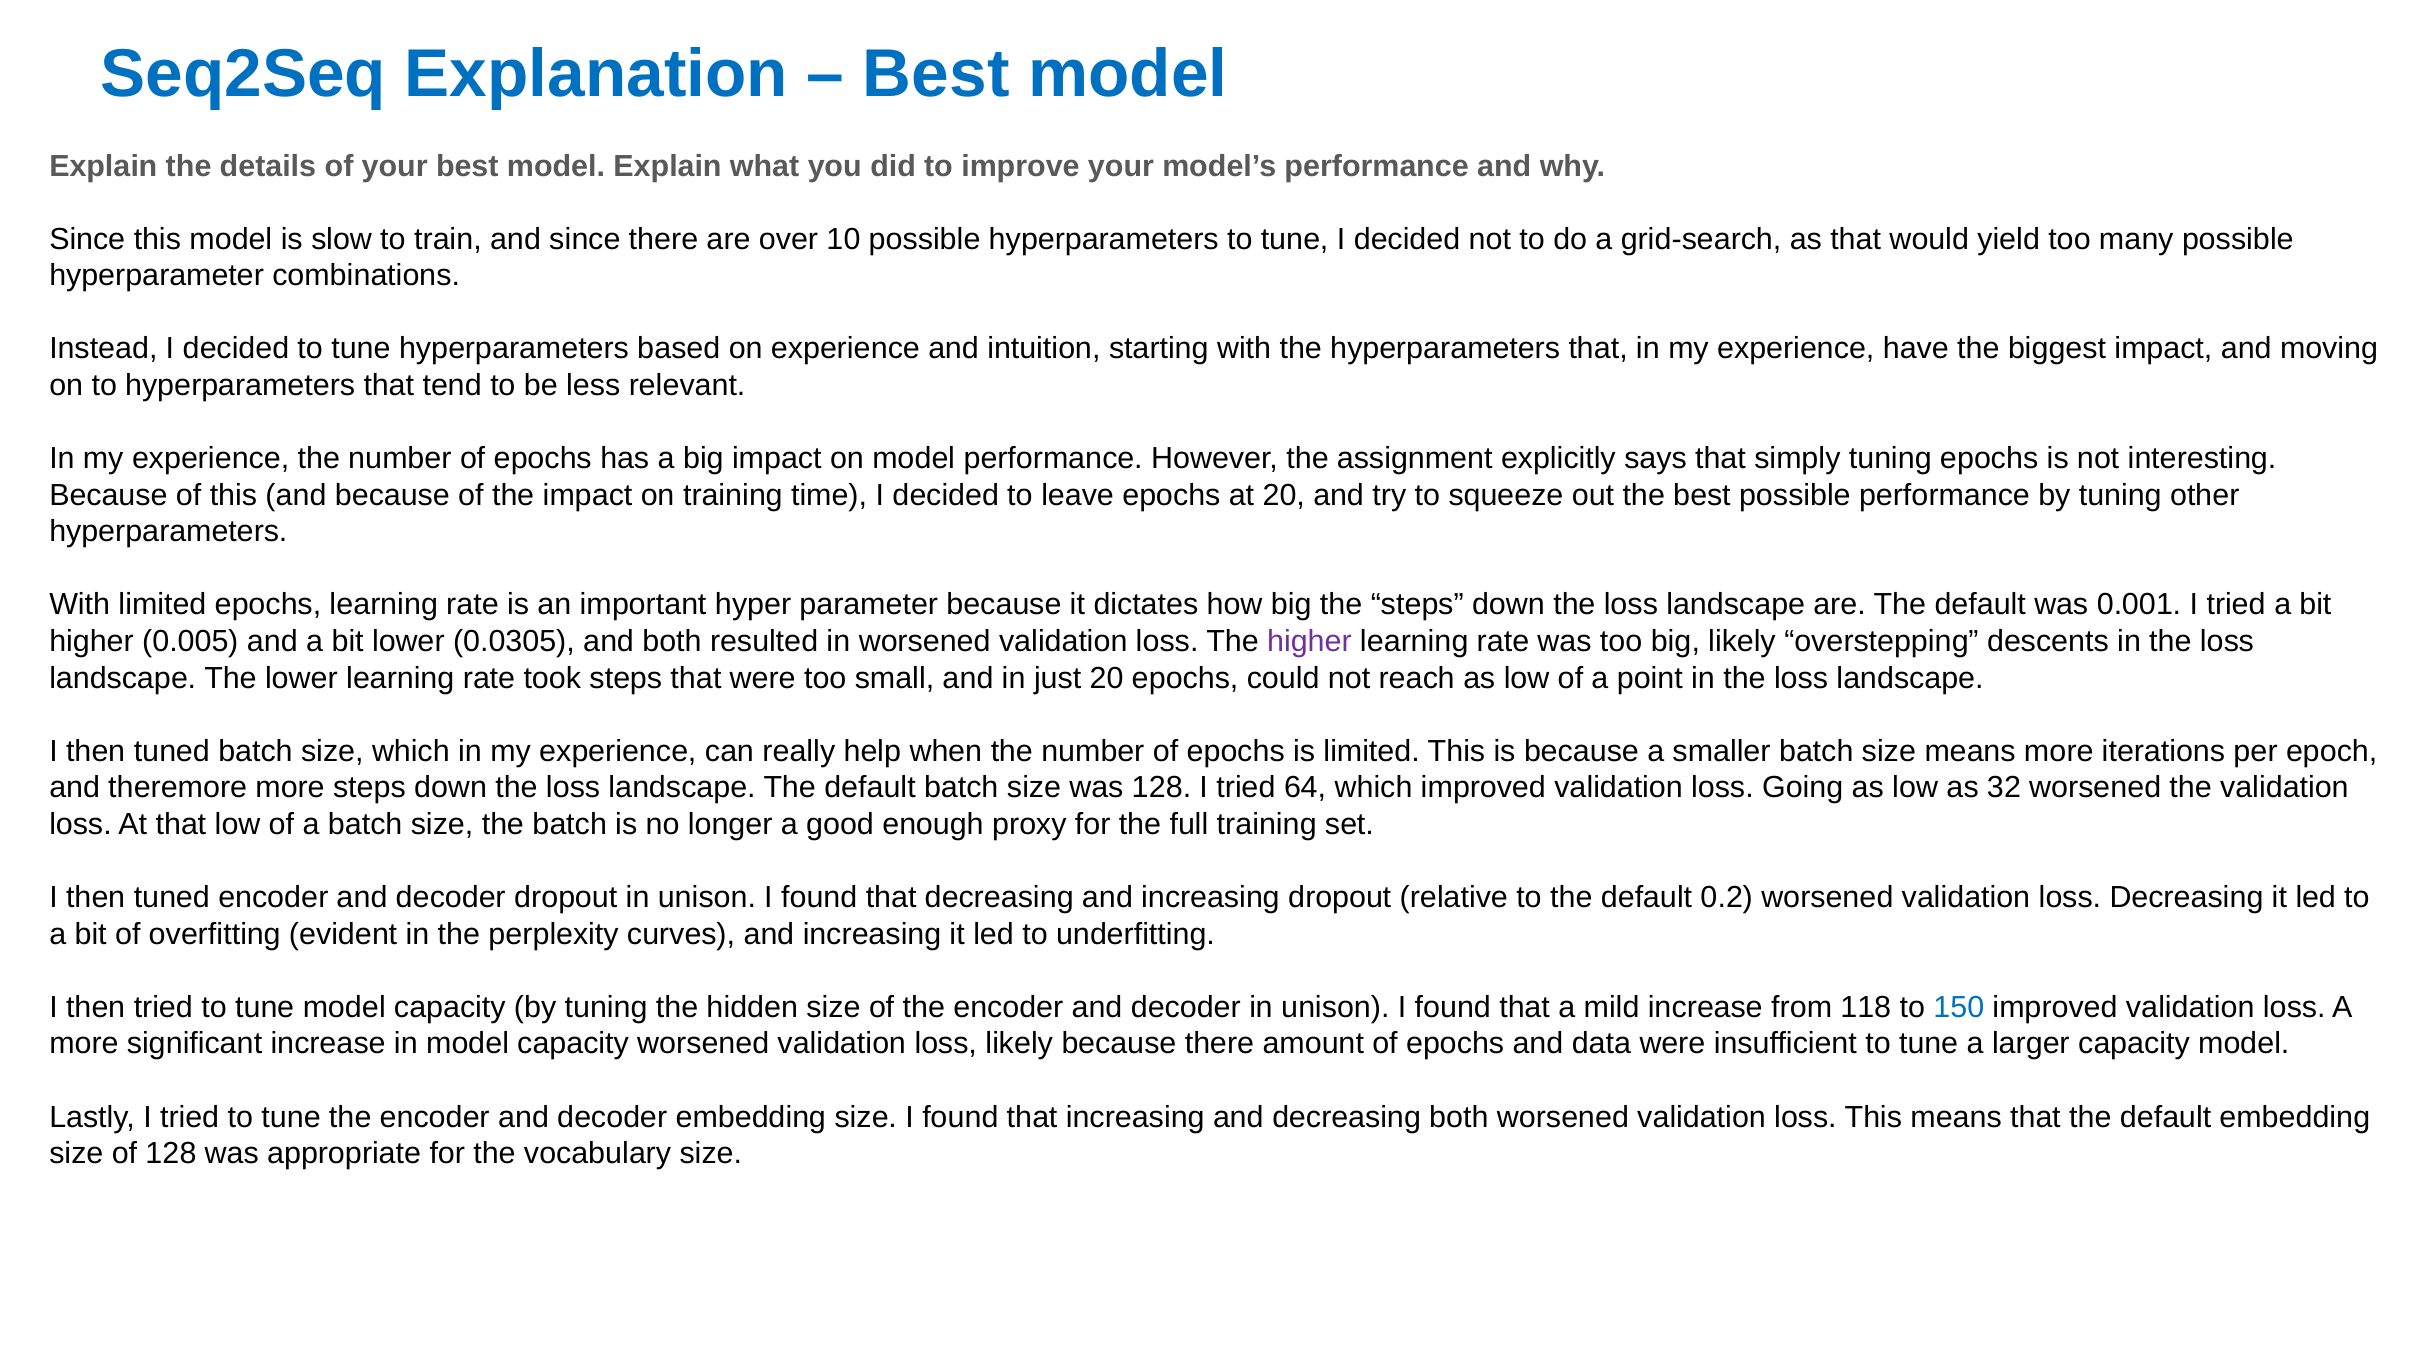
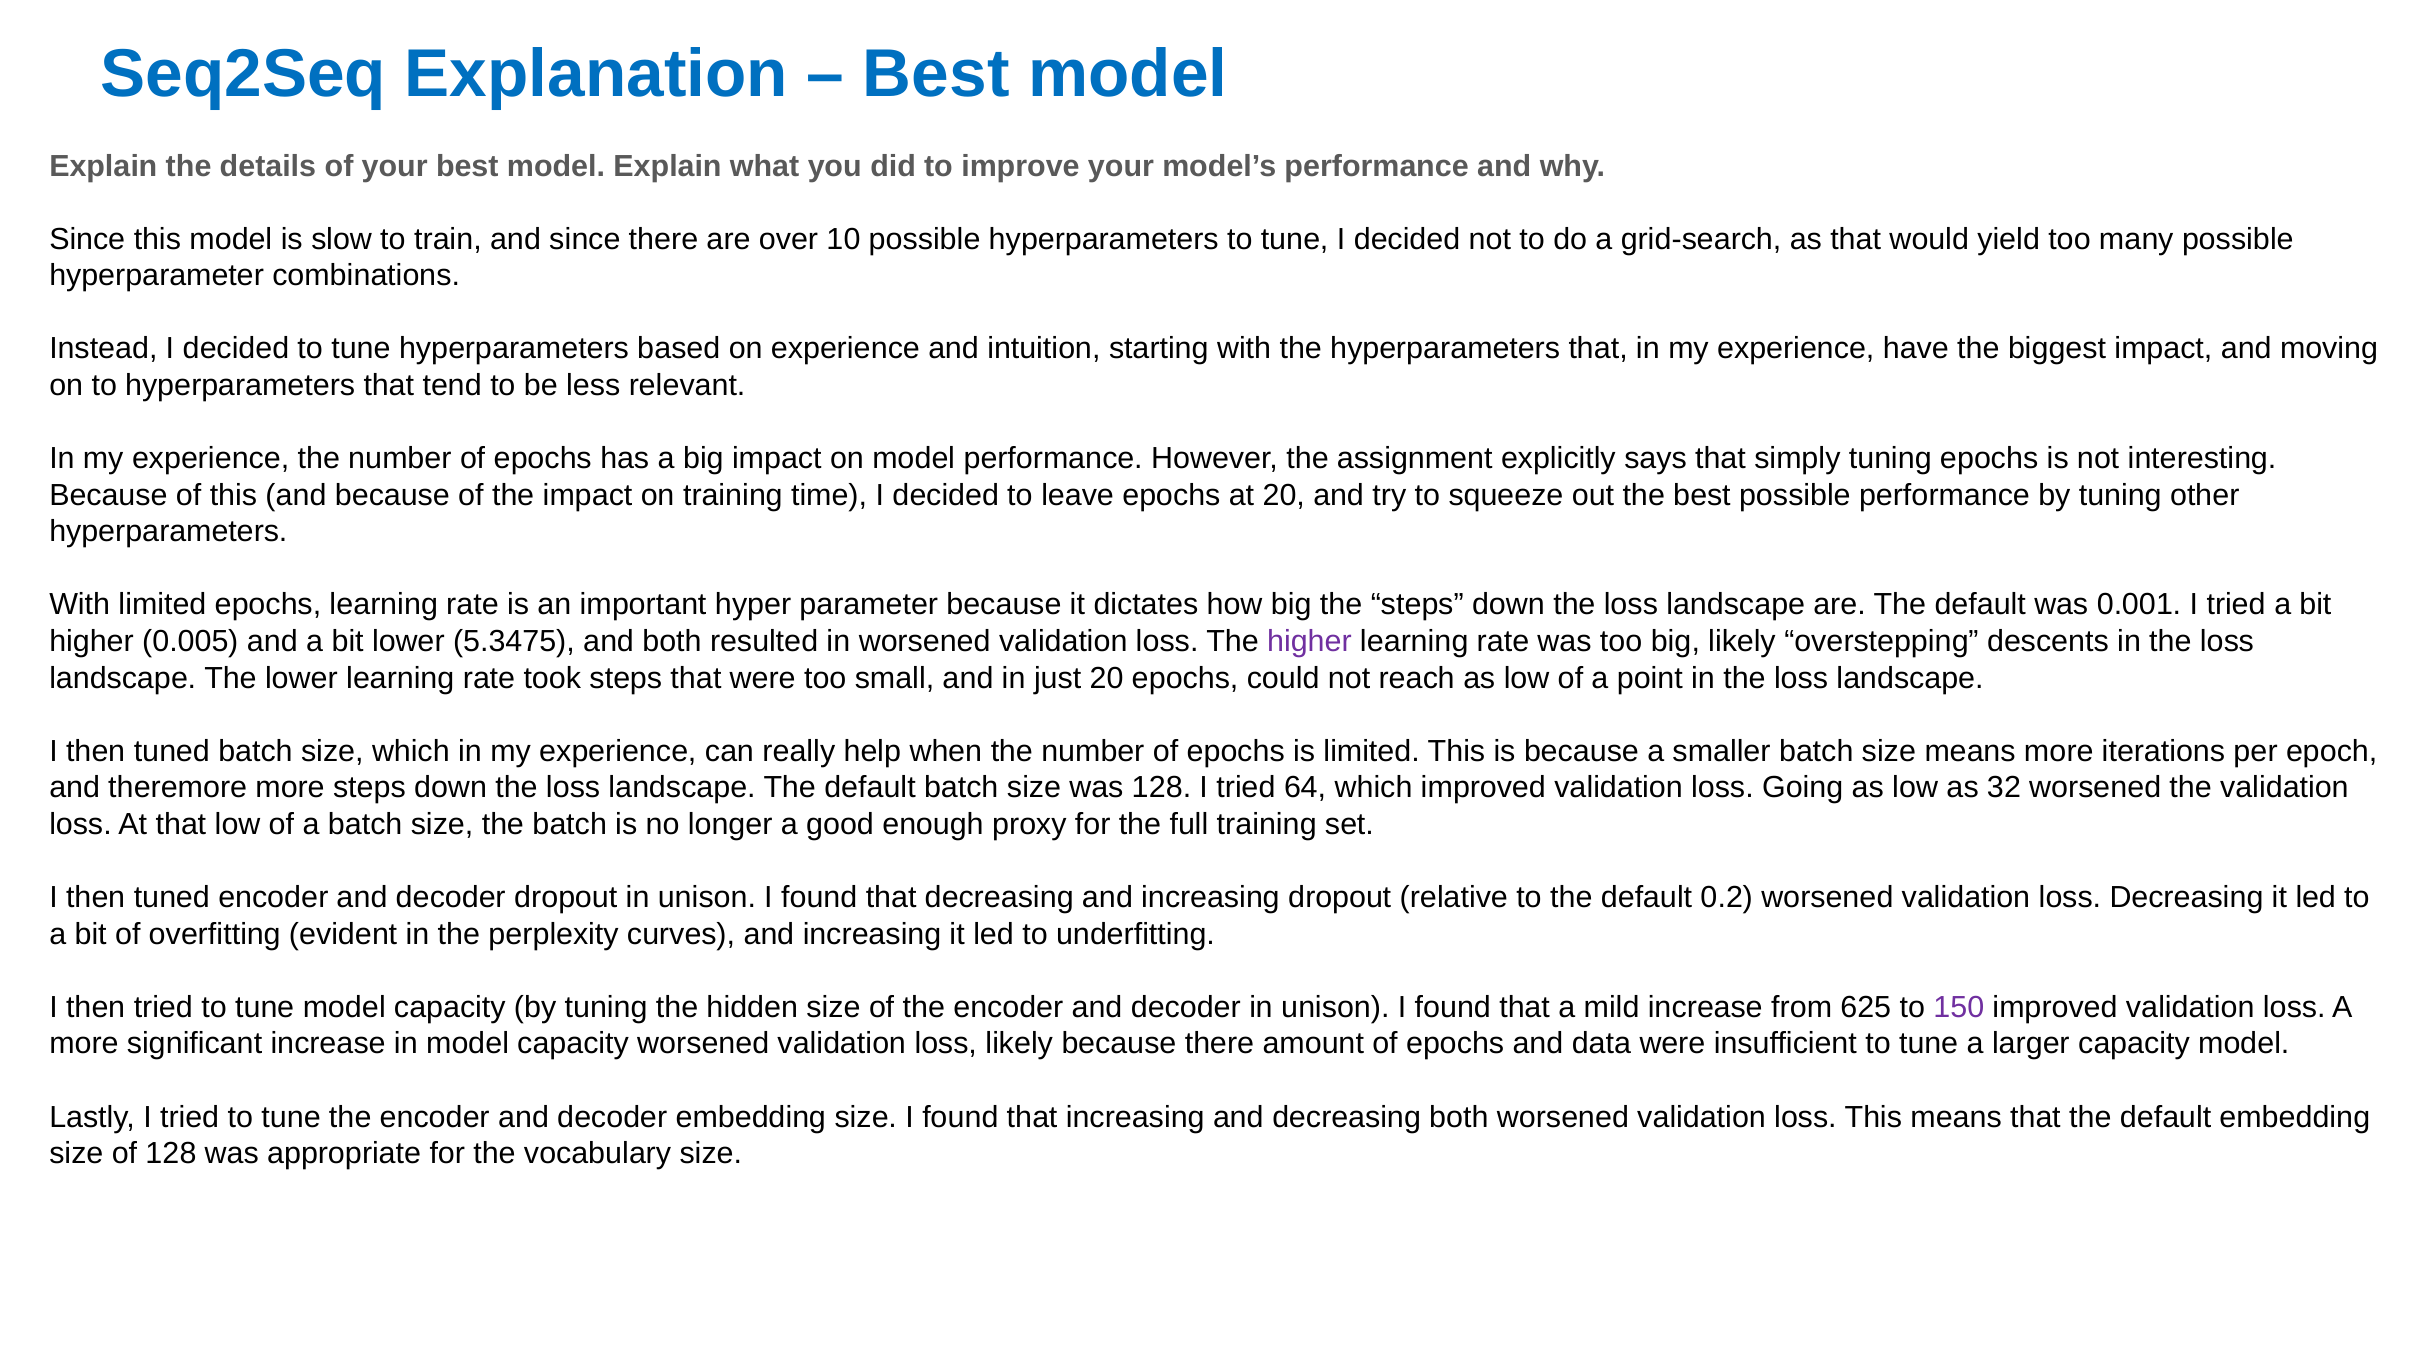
0.0305: 0.0305 -> 5.3475
118: 118 -> 625
150 colour: blue -> purple
